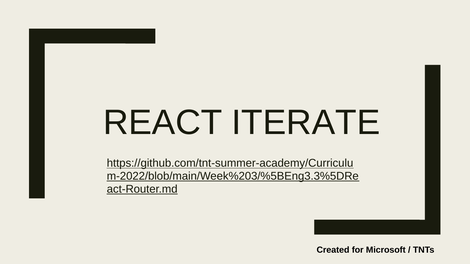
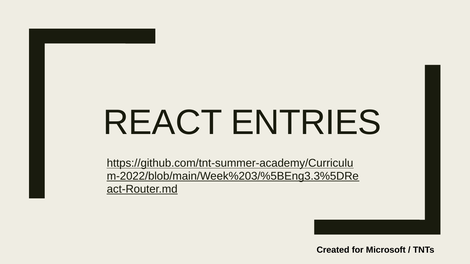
ITERATE: ITERATE -> ENTRIES
